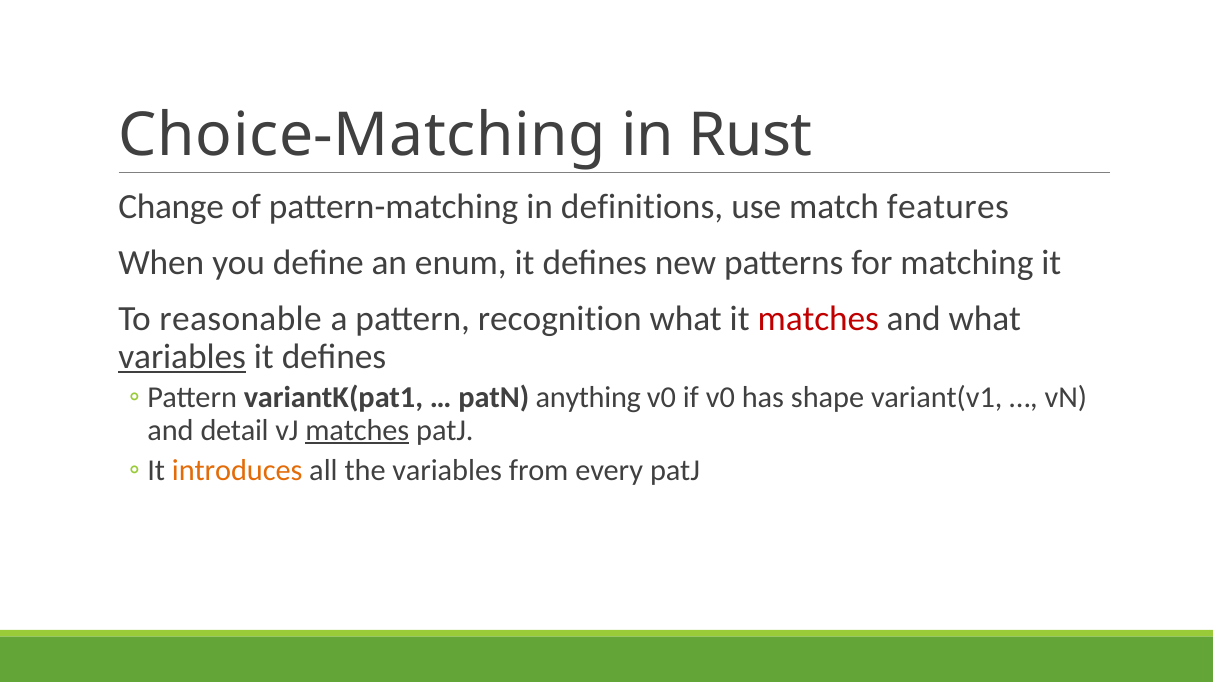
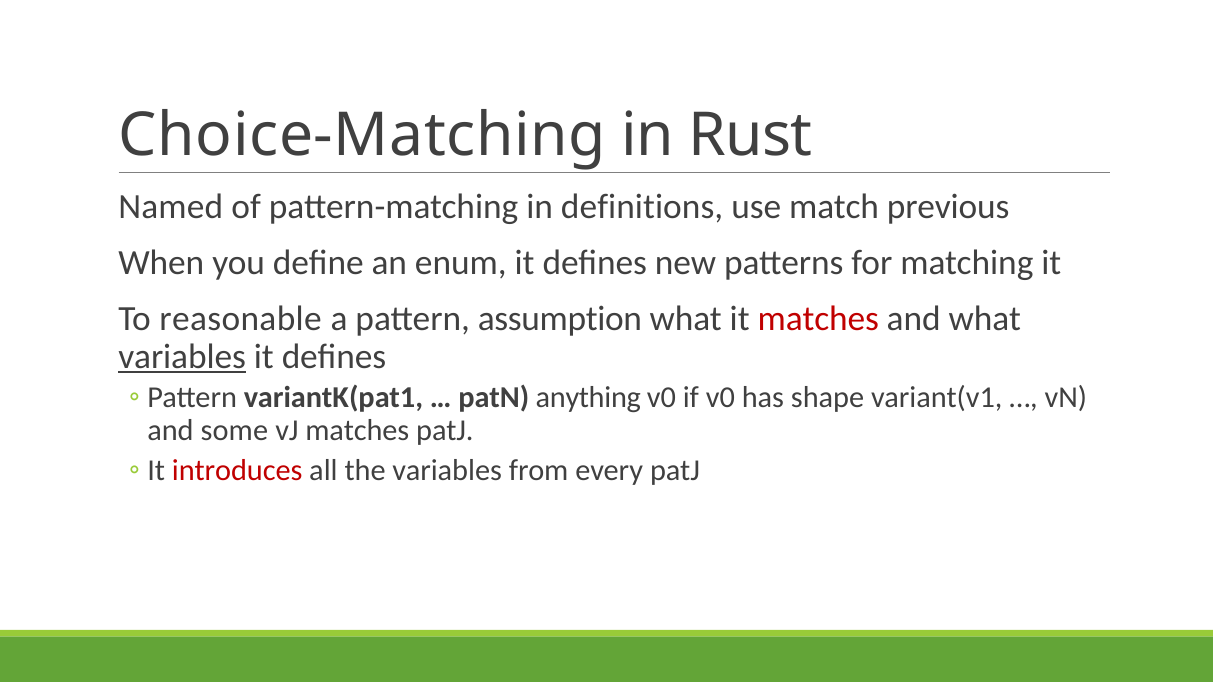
Change: Change -> Named
features: features -> previous
recognition: recognition -> assumption
detail: detail -> some
matches at (357, 430) underline: present -> none
introduces colour: orange -> red
